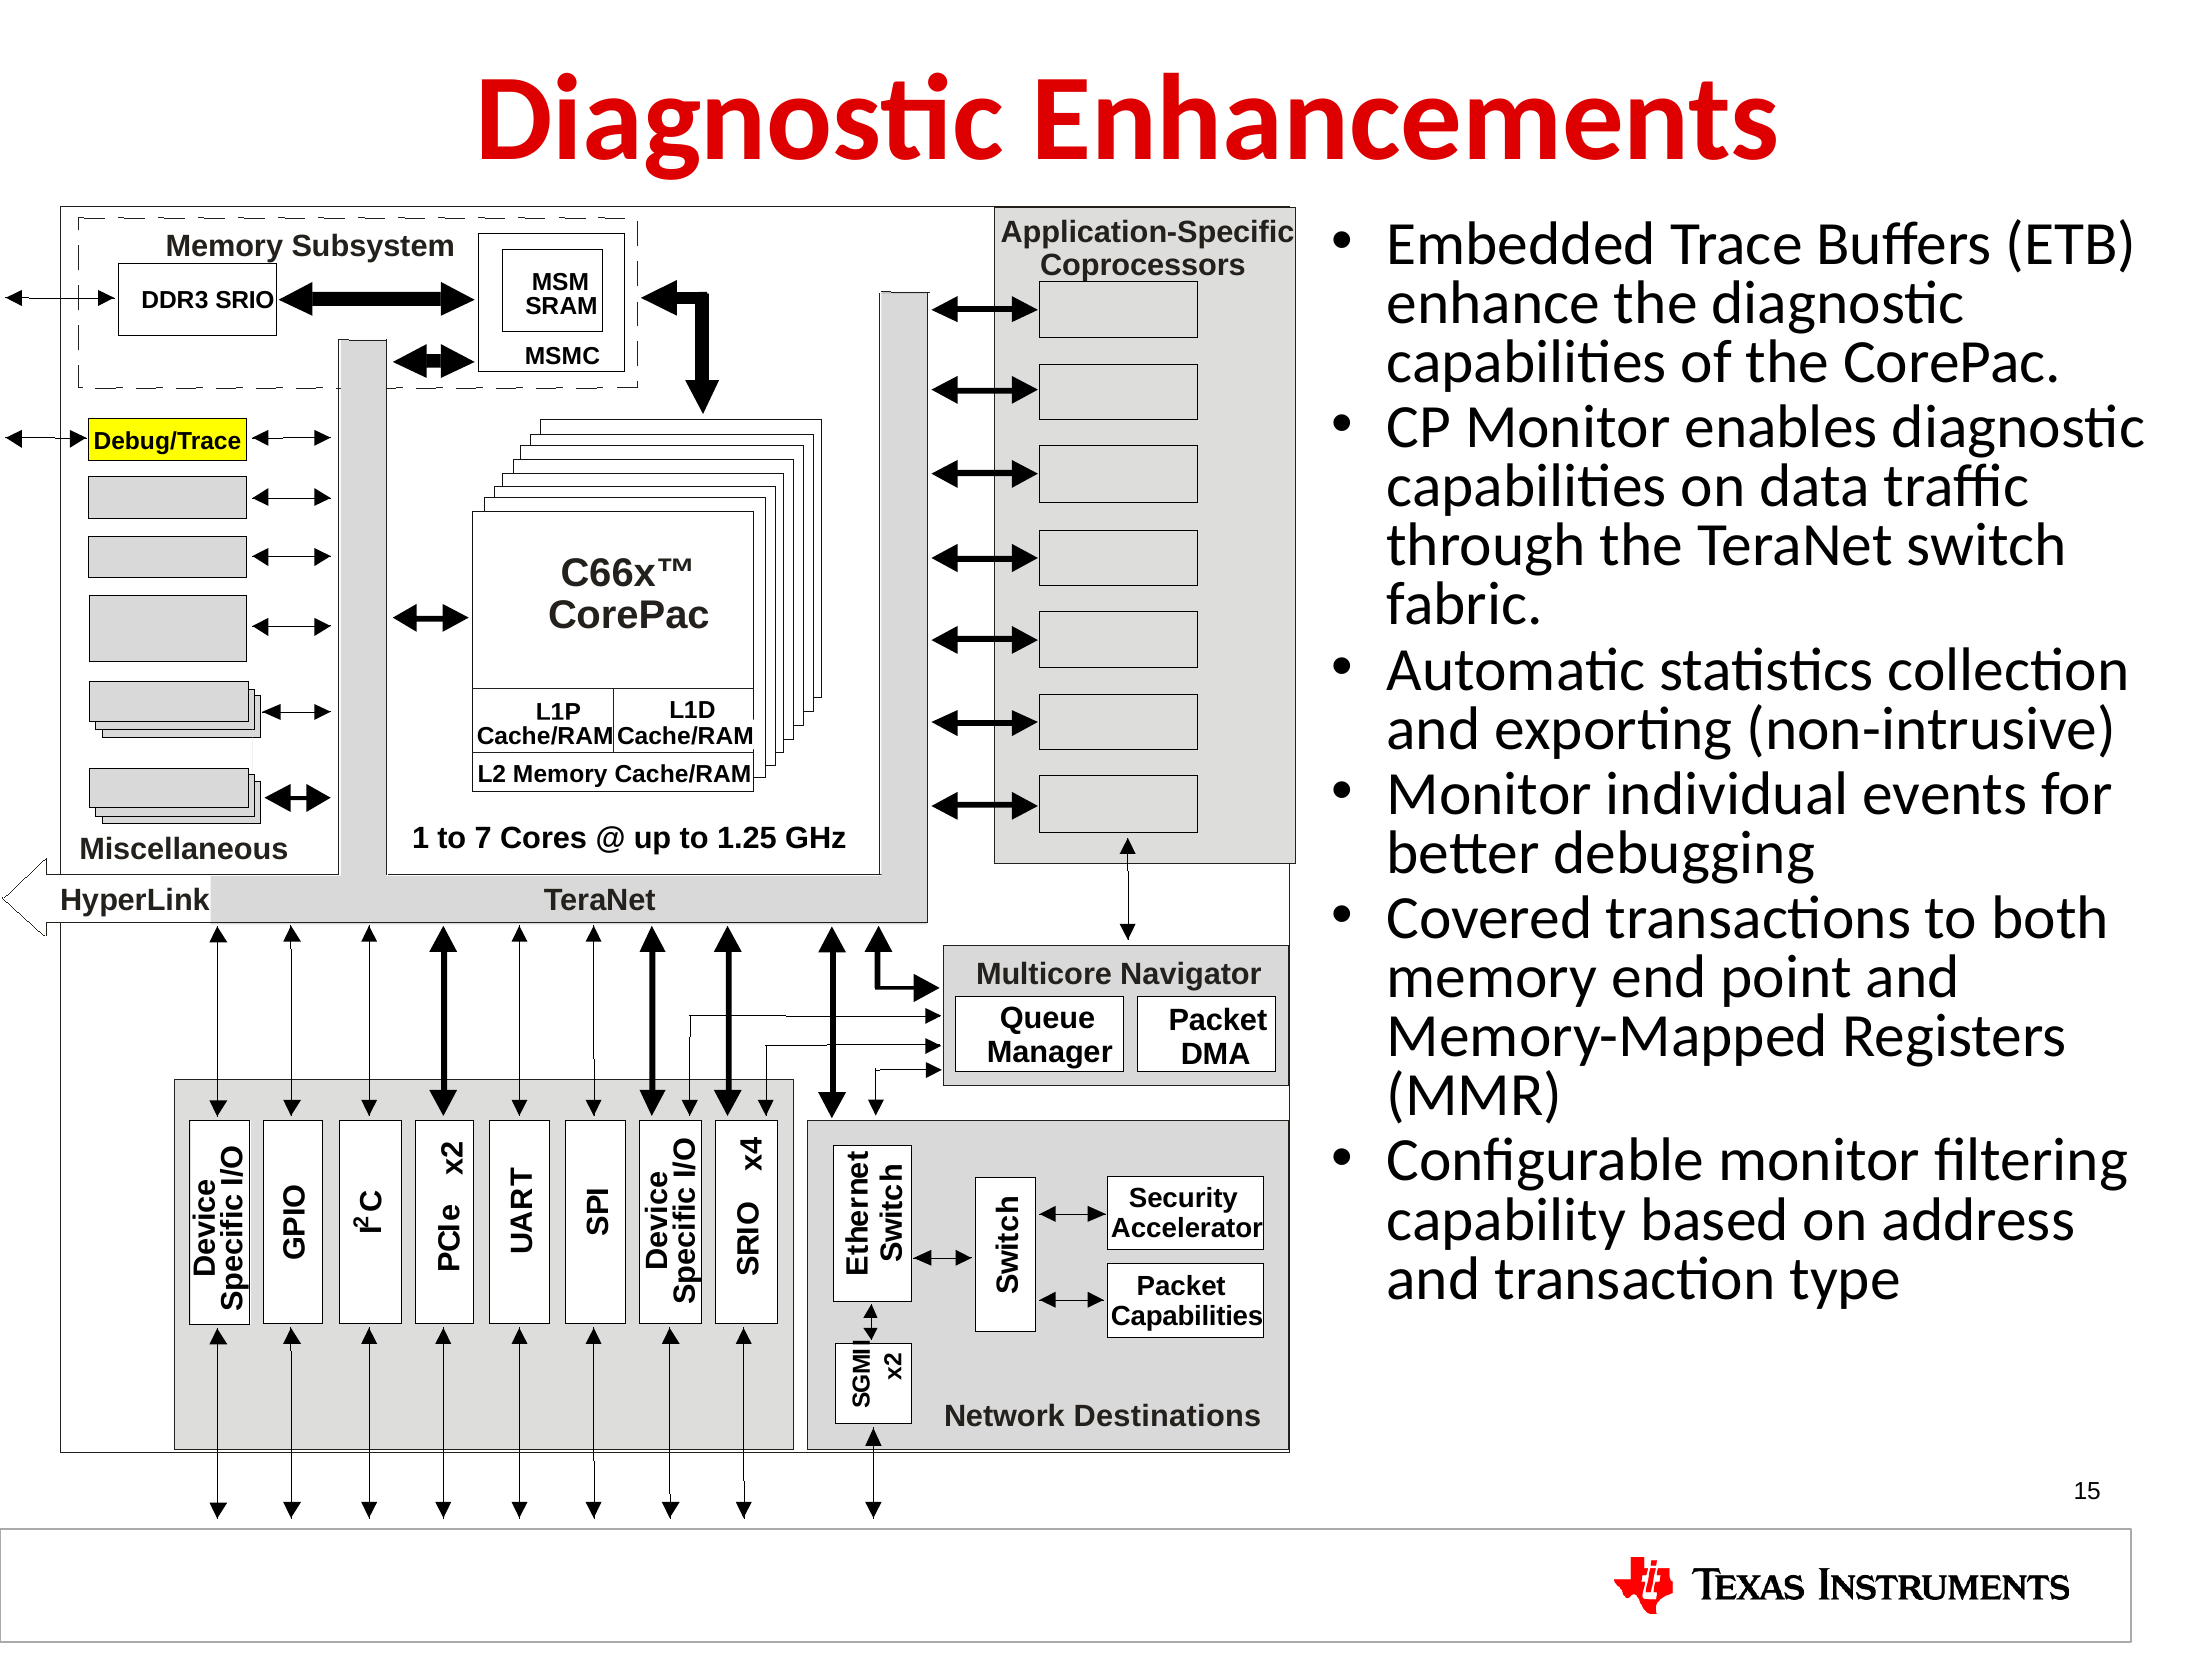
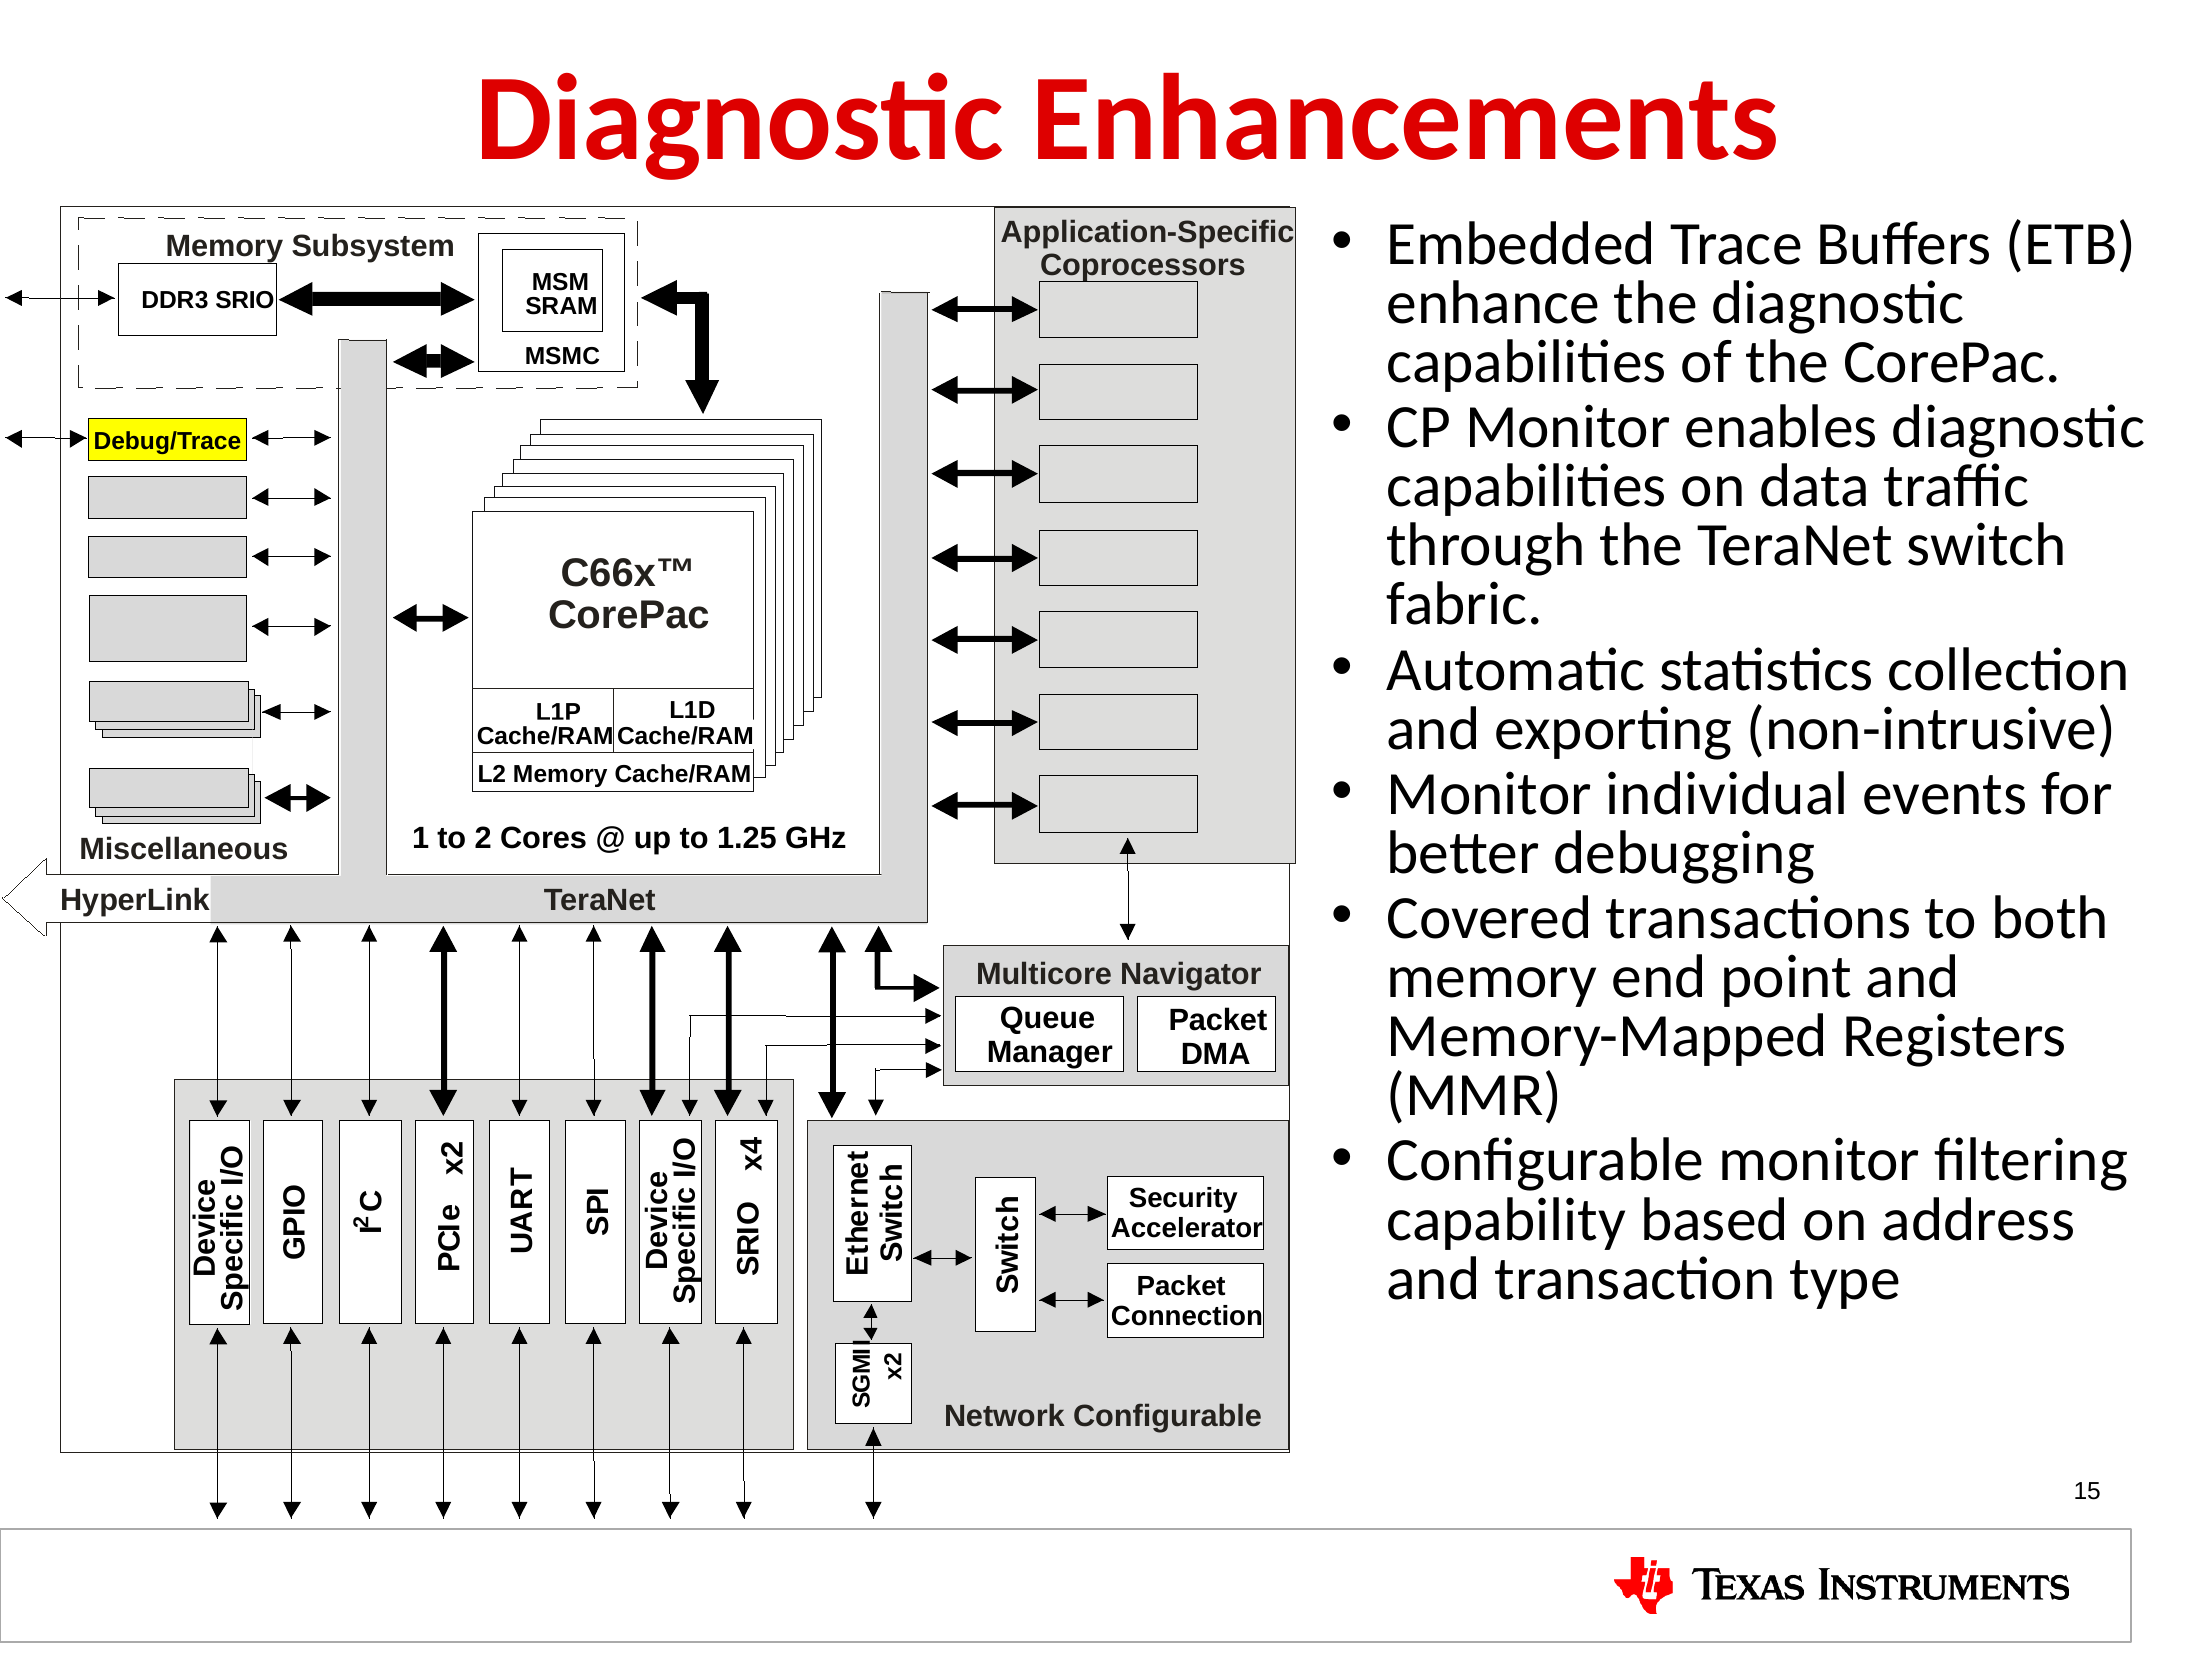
to 7: 7 -> 2
Capabilities at (1187, 1316): Capabilities -> Connection
Network Destinations: Destinations -> Configurable
